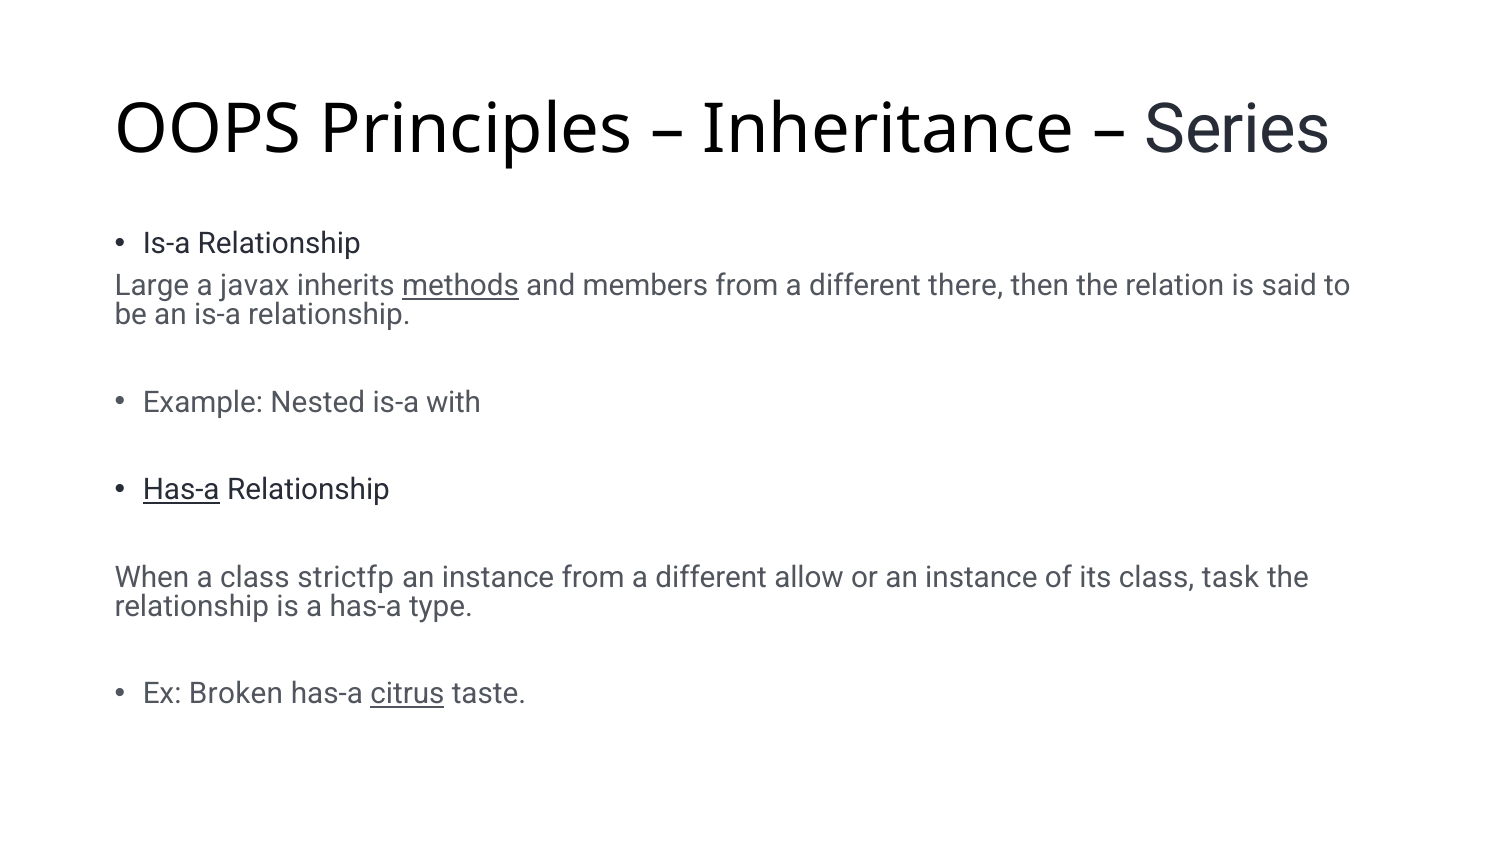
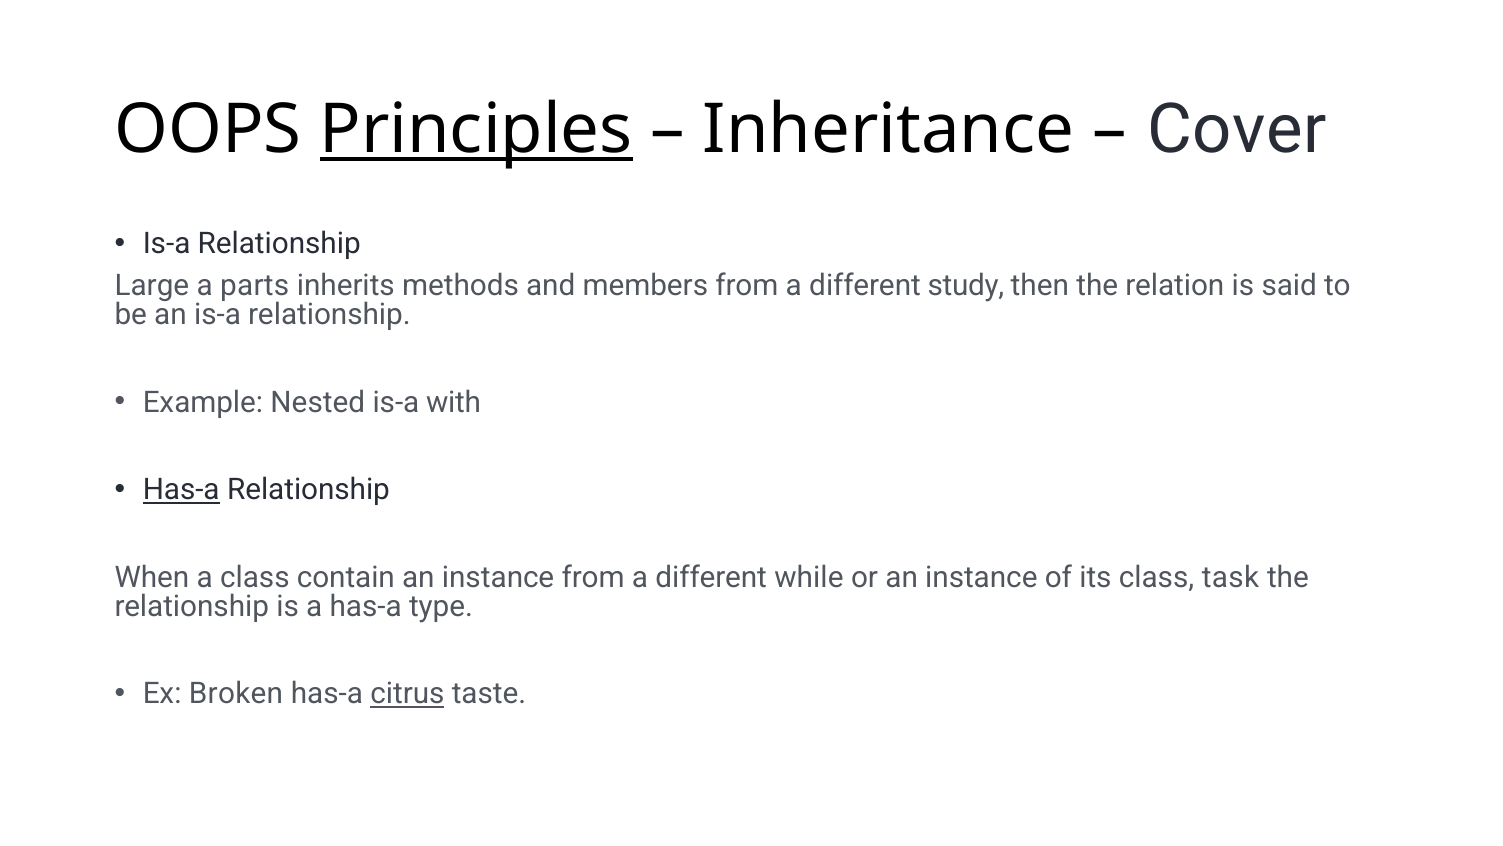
Principles underline: none -> present
Series: Series -> Cover
javax: javax -> parts
methods underline: present -> none
there: there -> study
strictfp: strictfp -> contain
allow: allow -> while
